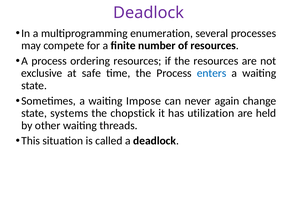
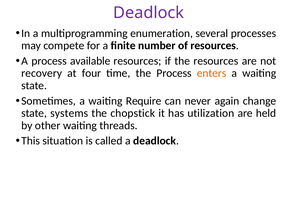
ordering: ordering -> available
exclusive: exclusive -> recovery
safe: safe -> four
enters colour: blue -> orange
Impose: Impose -> Require
